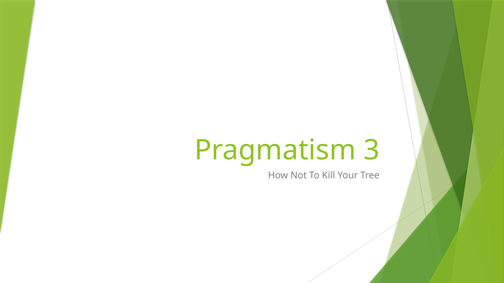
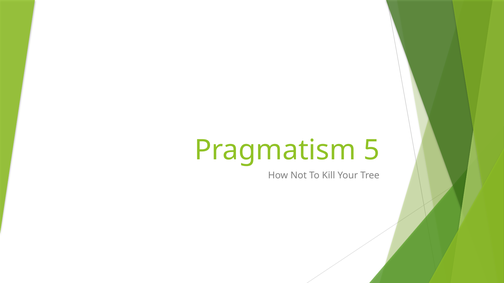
3: 3 -> 5
